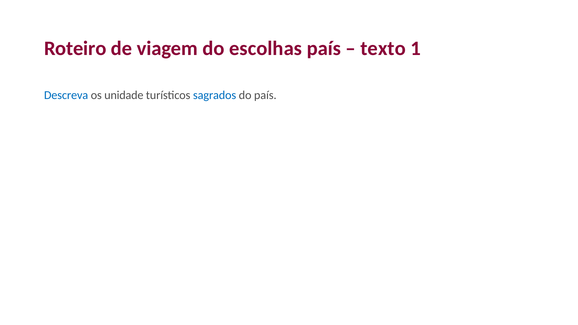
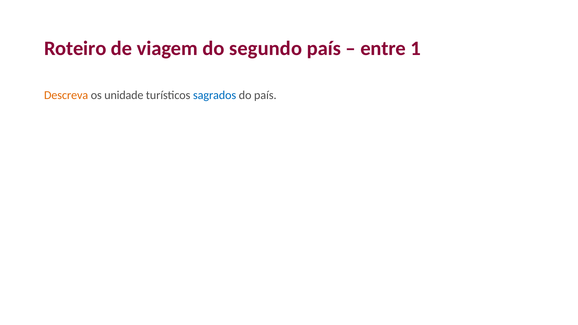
escolhas: escolhas -> segundo
texto: texto -> entre
Descreva colour: blue -> orange
